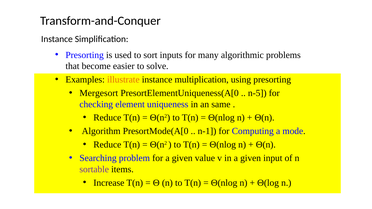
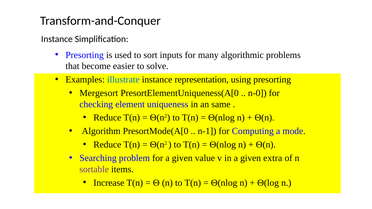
illustrate colour: orange -> blue
multiplication: multiplication -> representation
n-5: n-5 -> n-0
input: input -> extra
